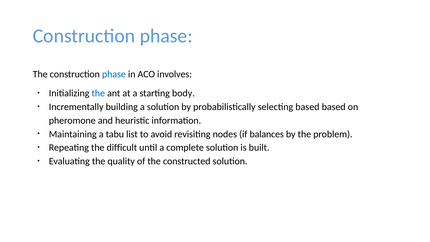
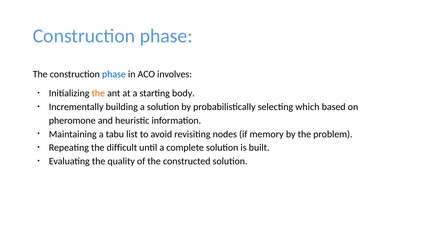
the at (98, 93) colour: blue -> orange
selecting based: based -> which
balances: balances -> memory
